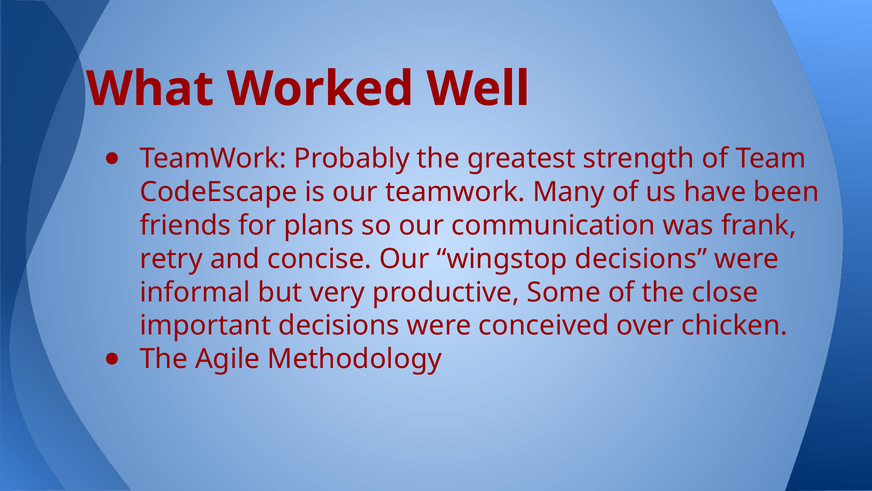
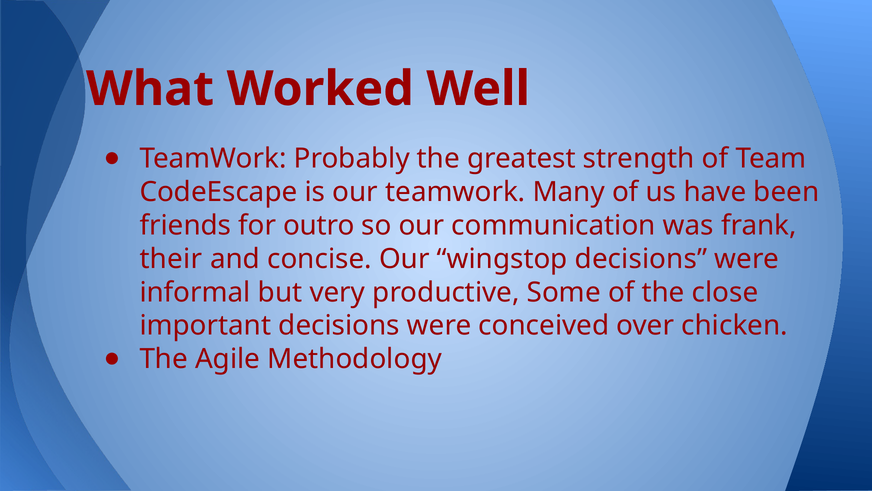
plans: plans -> outro
retry: retry -> their
